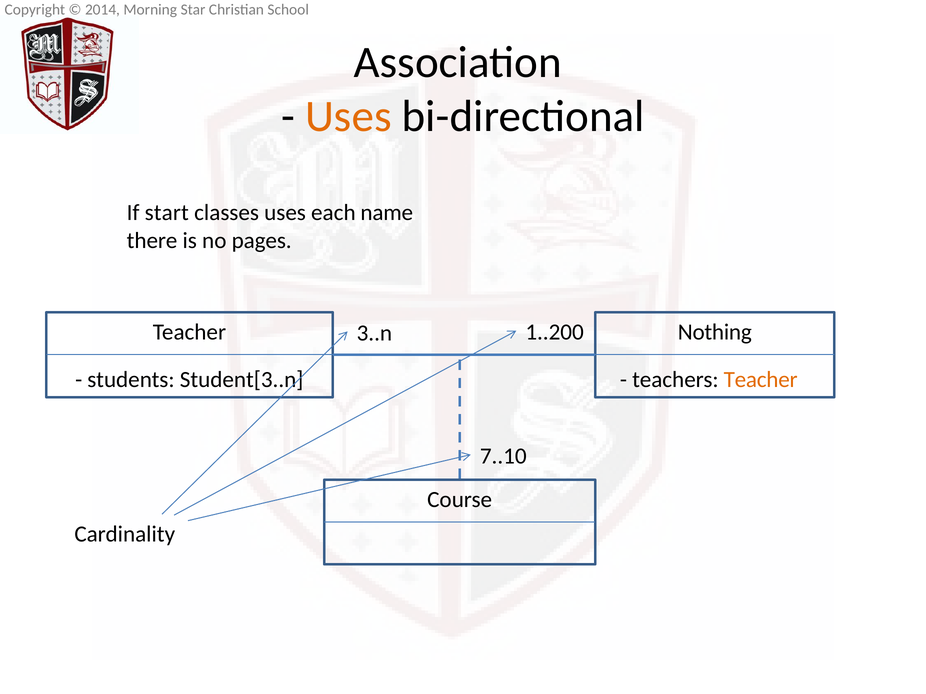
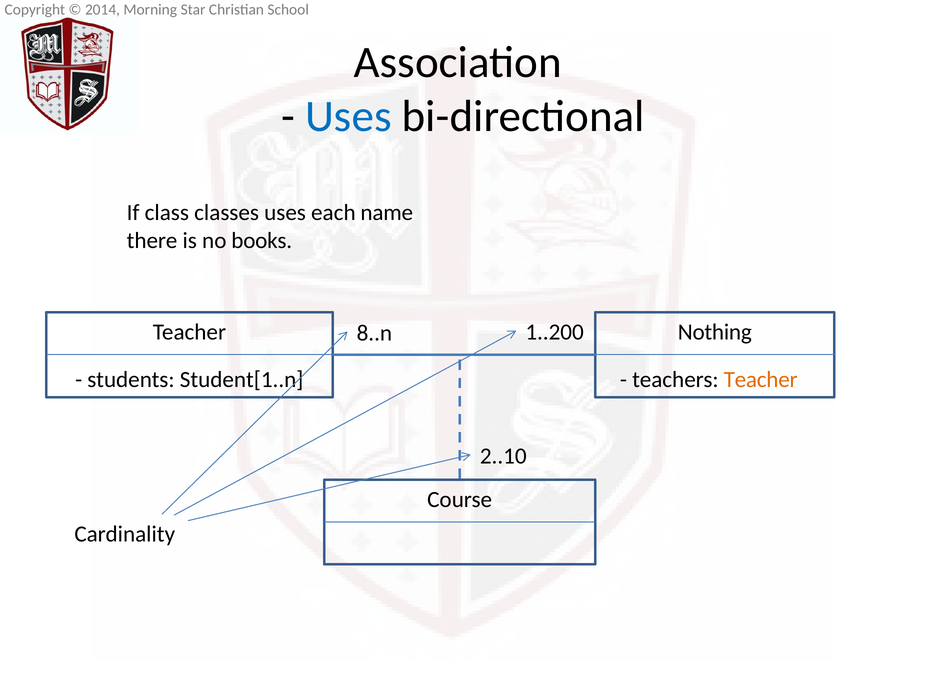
Uses at (348, 117) colour: orange -> blue
start: start -> class
pages: pages -> books
3..n: 3..n -> 8..n
Student[3..n: Student[3..n -> Student[1..n
7..10: 7..10 -> 2..10
